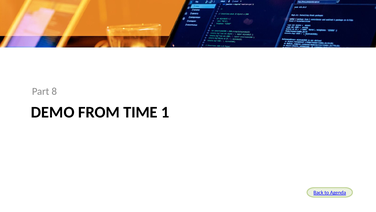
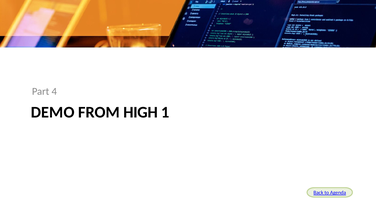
8: 8 -> 4
TIME: TIME -> HIGH
